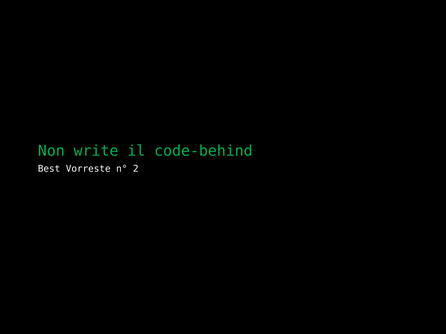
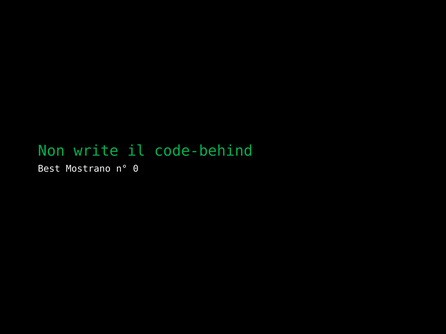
Vorreste: Vorreste -> Mostrano
2: 2 -> 0
